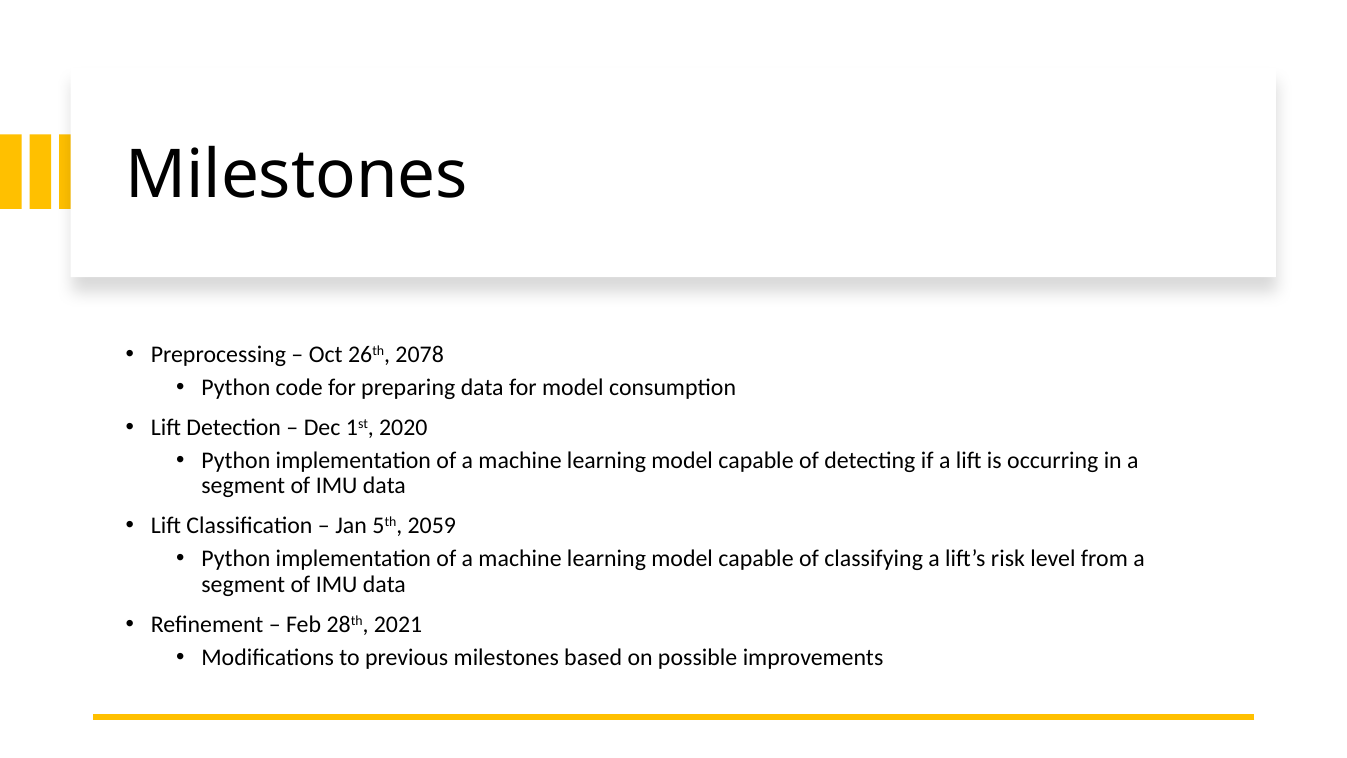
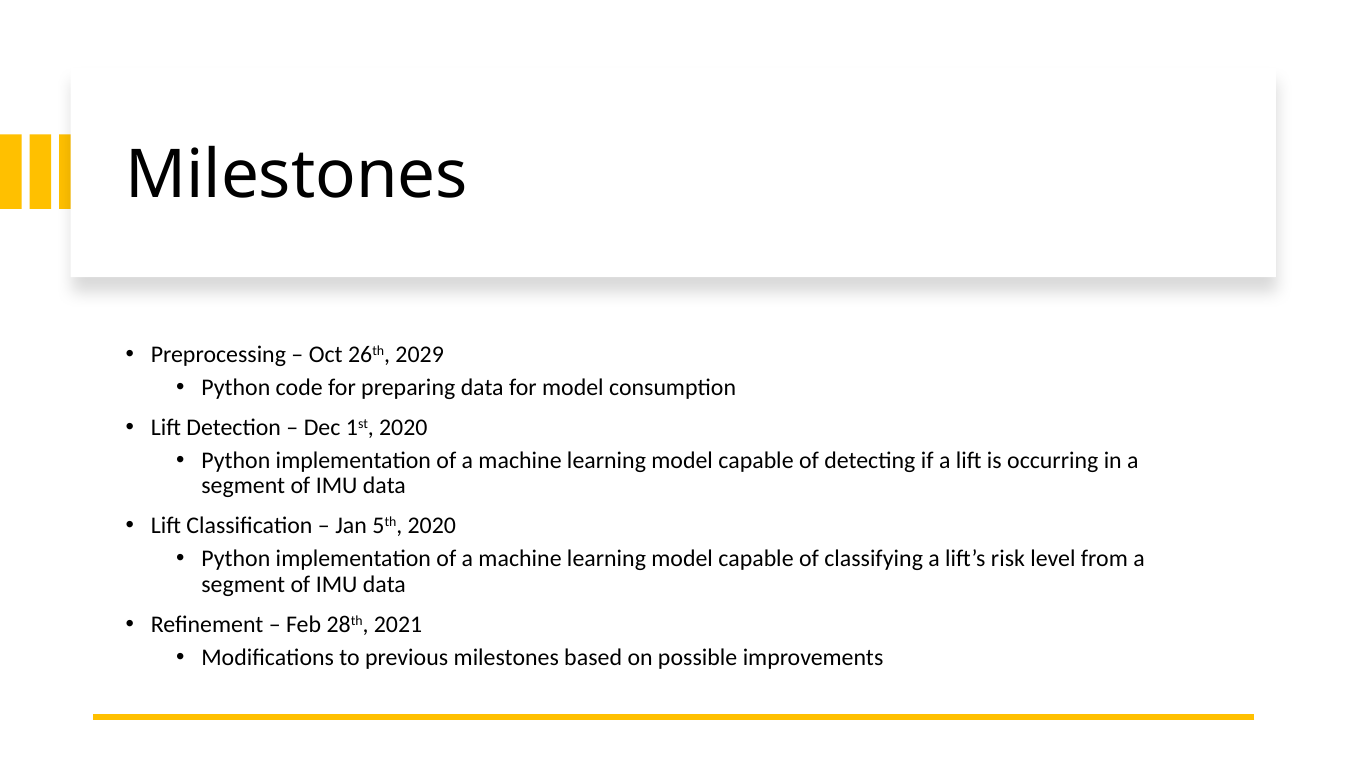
2078: 2078 -> 2029
5th 2059: 2059 -> 2020
